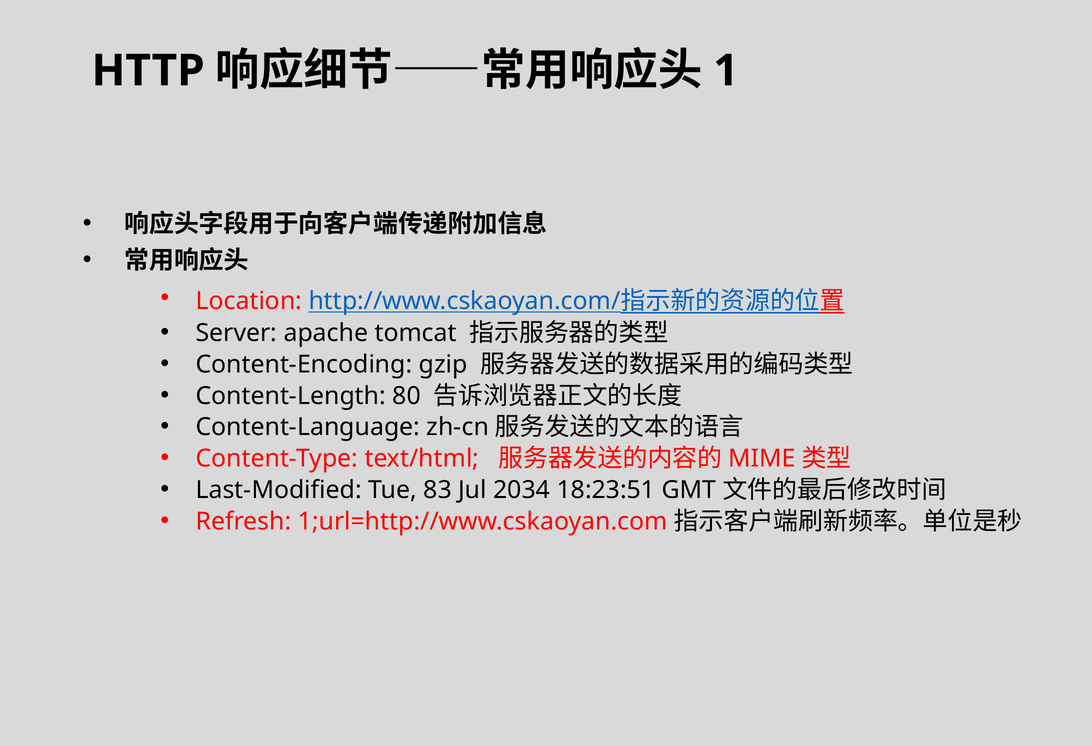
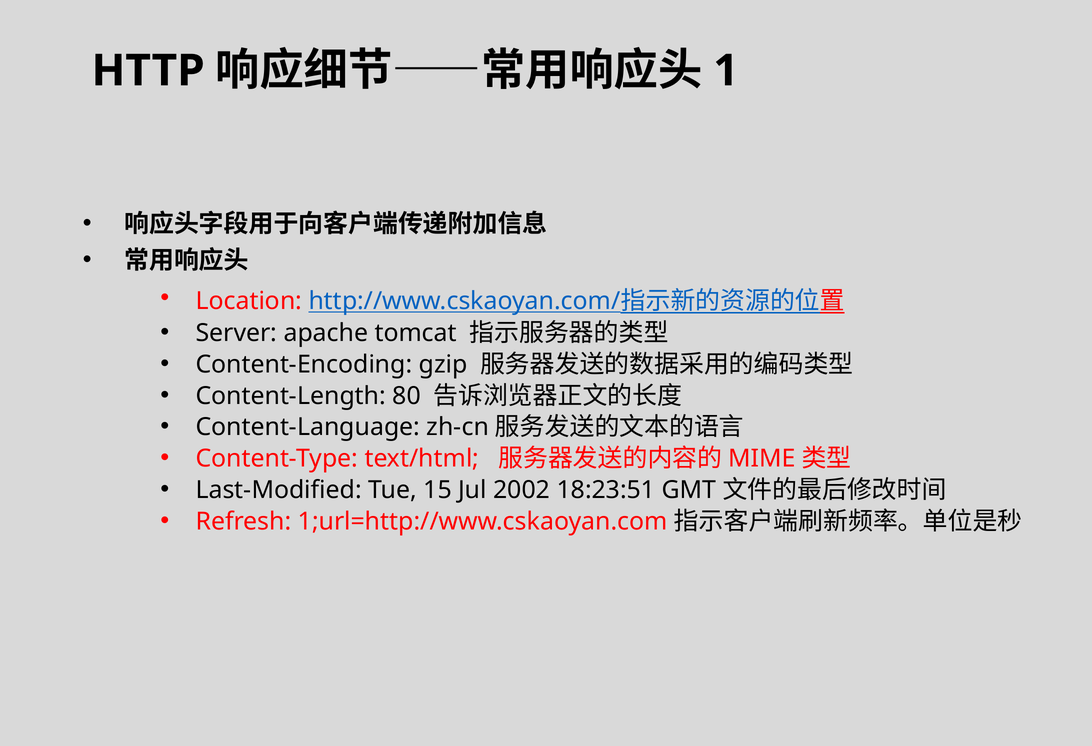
83: 83 -> 15
2034: 2034 -> 2002
